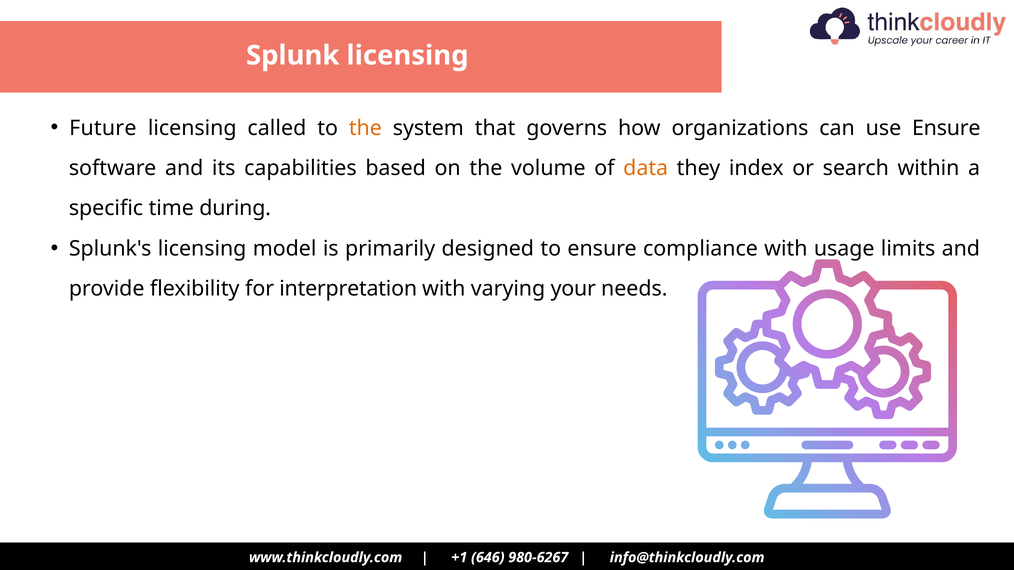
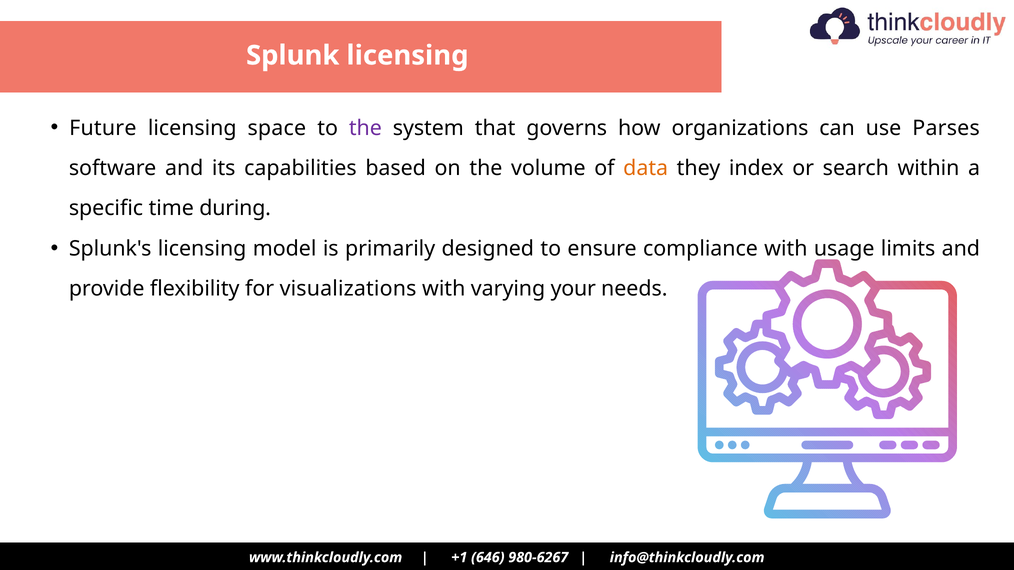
called: called -> space
the at (365, 128) colour: orange -> purple
use Ensure: Ensure -> Parses
interpretation: interpretation -> visualizations
